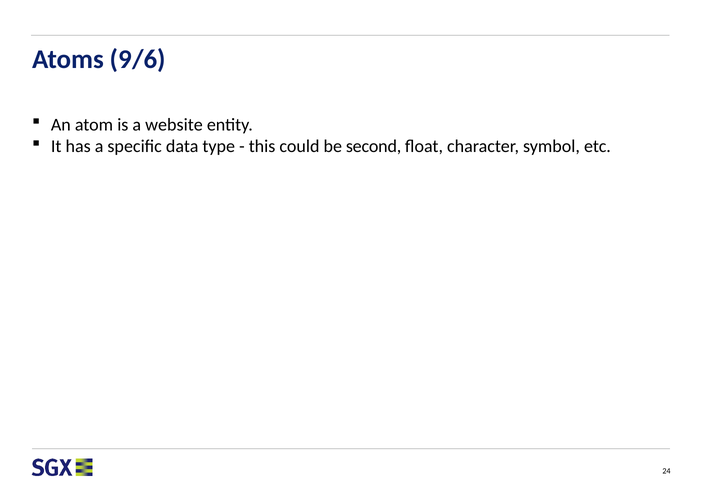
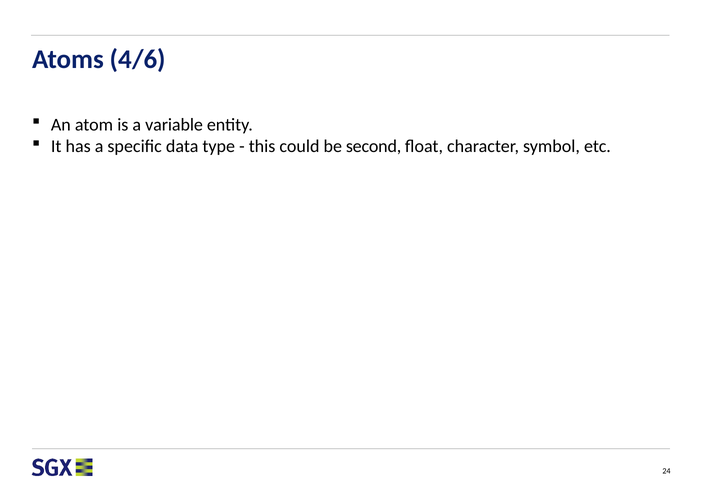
9/6: 9/6 -> 4/6
website: website -> variable
